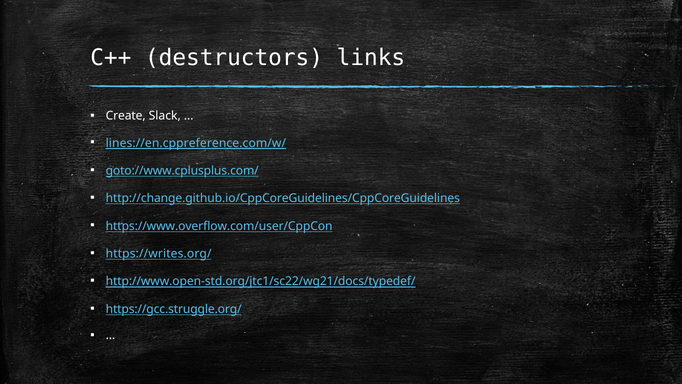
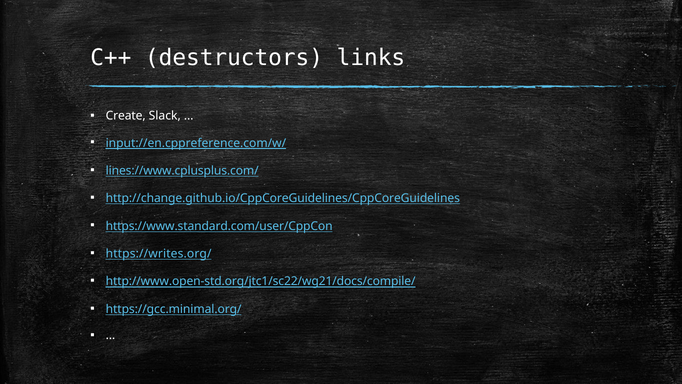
lines://en.cppreference.com/w/: lines://en.cppreference.com/w/ -> input://en.cppreference.com/w/
goto://www.cplusplus.com/: goto://www.cplusplus.com/ -> lines://www.cplusplus.com/
https://www.overflow.com/user/CppCon: https://www.overflow.com/user/CppCon -> https://www.standard.com/user/CppCon
http://www.open-std.org/jtc1/sc22/wg21/docs/typedef/: http://www.open-std.org/jtc1/sc22/wg21/docs/typedef/ -> http://www.open-std.org/jtc1/sc22/wg21/docs/compile/
https://gcc.struggle.org/: https://gcc.struggle.org/ -> https://gcc.minimal.org/
